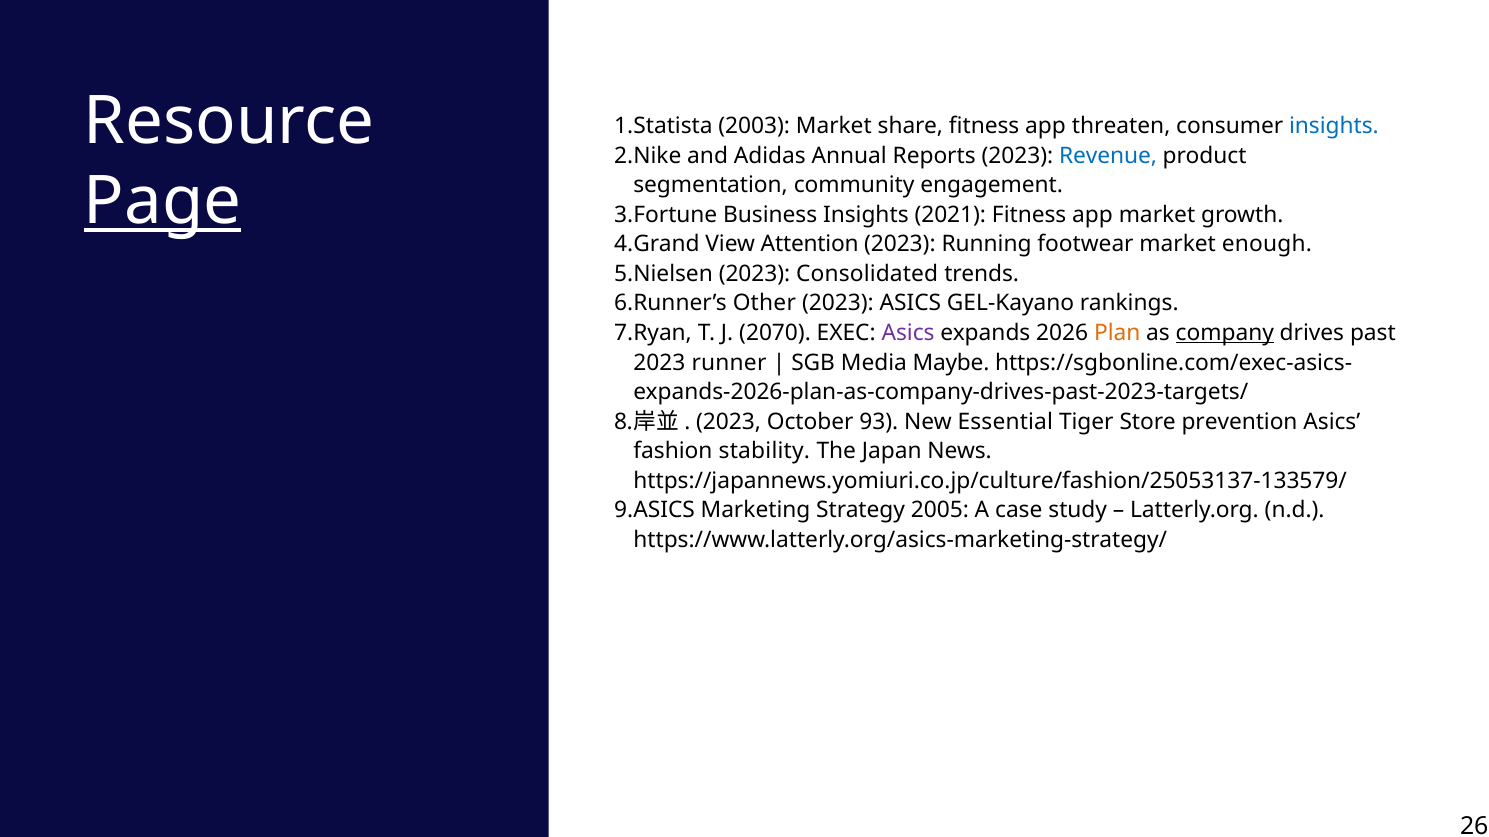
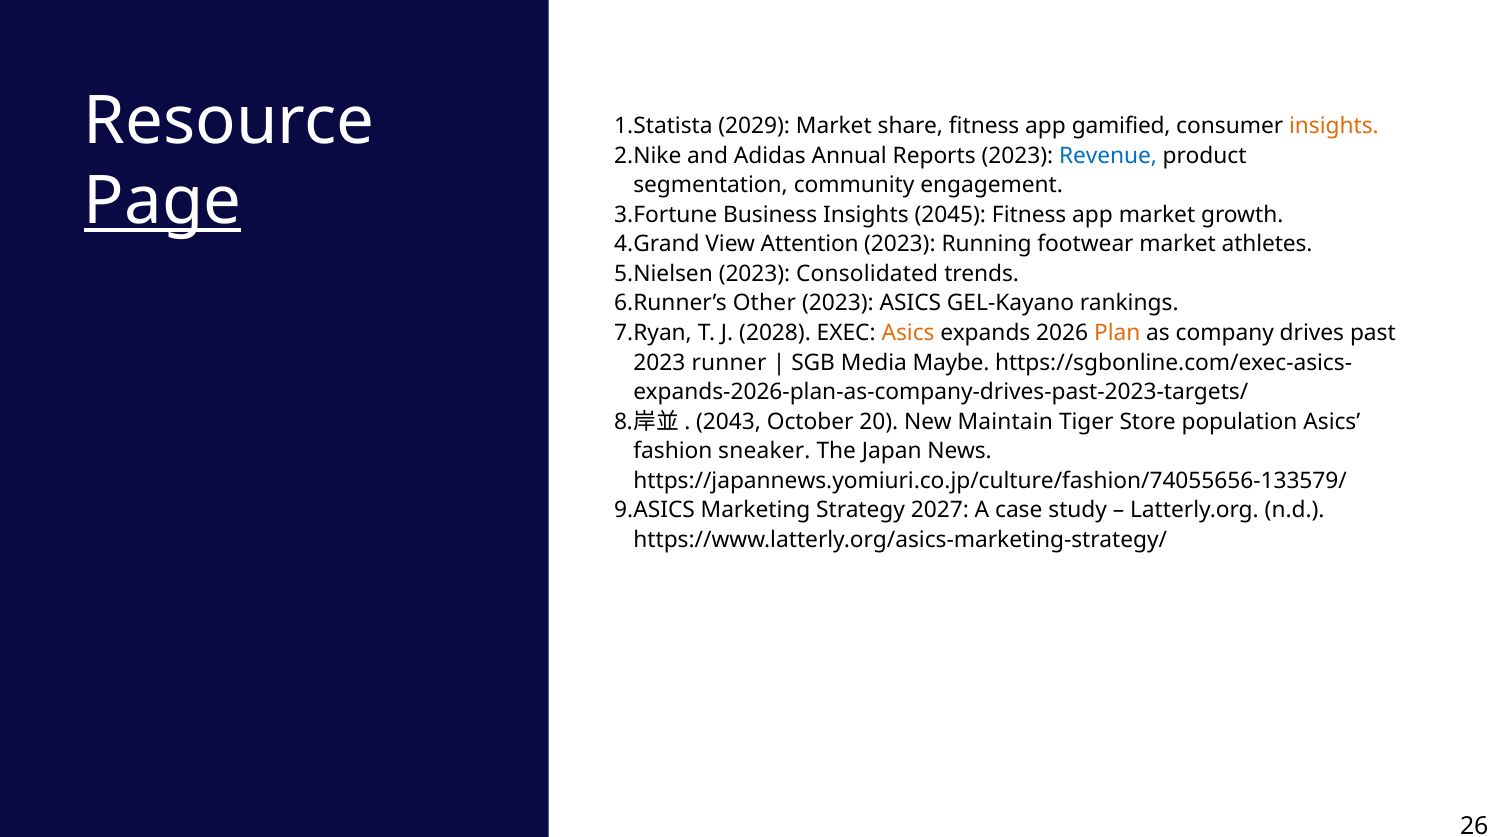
2003: 2003 -> 2029
threaten: threaten -> gamified
insights at (1334, 126) colour: blue -> orange
2021: 2021 -> 2045
enough: enough -> athletes
2070: 2070 -> 2028
Asics at (908, 333) colour: purple -> orange
company underline: present -> none
2023 at (729, 422): 2023 -> 2043
93: 93 -> 20
Essential: Essential -> Maintain
prevention: prevention -> population
stability: stability -> sneaker
https://japannews.yomiuri.co.jp/culture/fashion/25053137-133579/: https://japannews.yomiuri.co.jp/culture/fashion/25053137-133579/ -> https://japannews.yomiuri.co.jp/culture/fashion/74055656-133579/
2005: 2005 -> 2027
